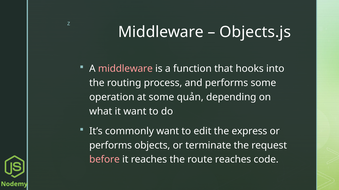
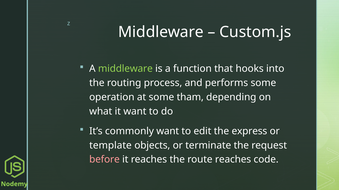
Objects.js: Objects.js -> Custom.js
middleware at (125, 69) colour: pink -> light green
quản: quản -> tham
performs at (111, 146): performs -> template
